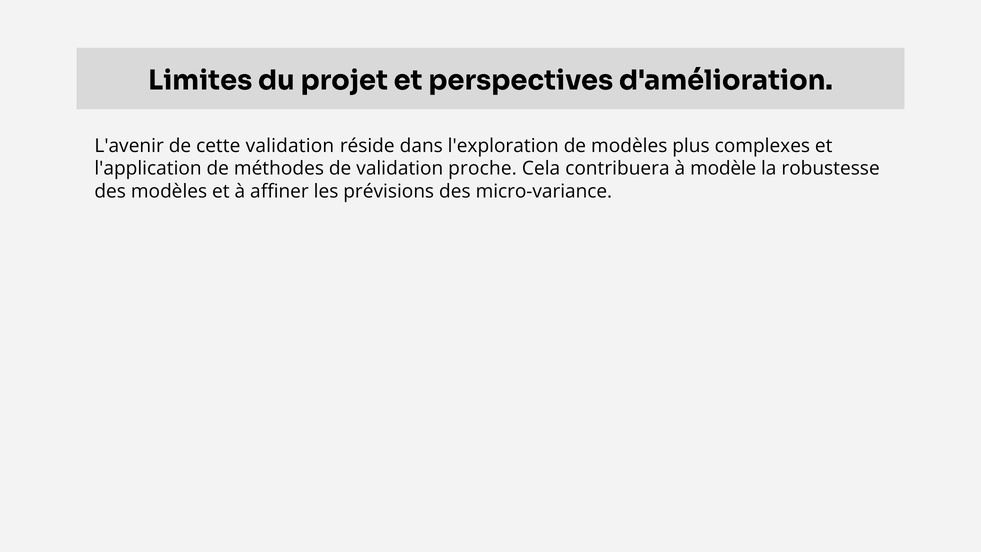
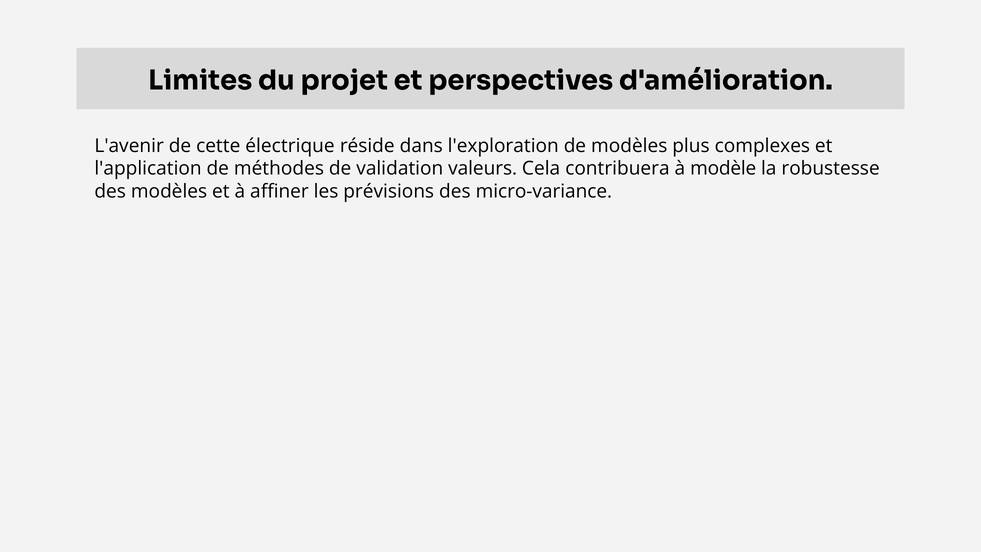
cette validation: validation -> électrique
proche: proche -> valeurs
